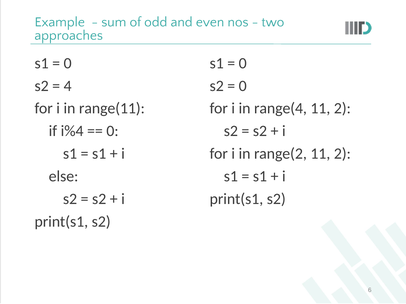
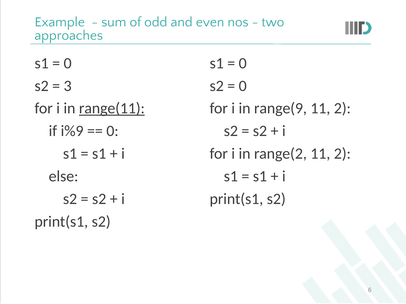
4: 4 -> 3
range(11 underline: none -> present
range(4: range(4 -> range(9
i%4: i%4 -> i%9
